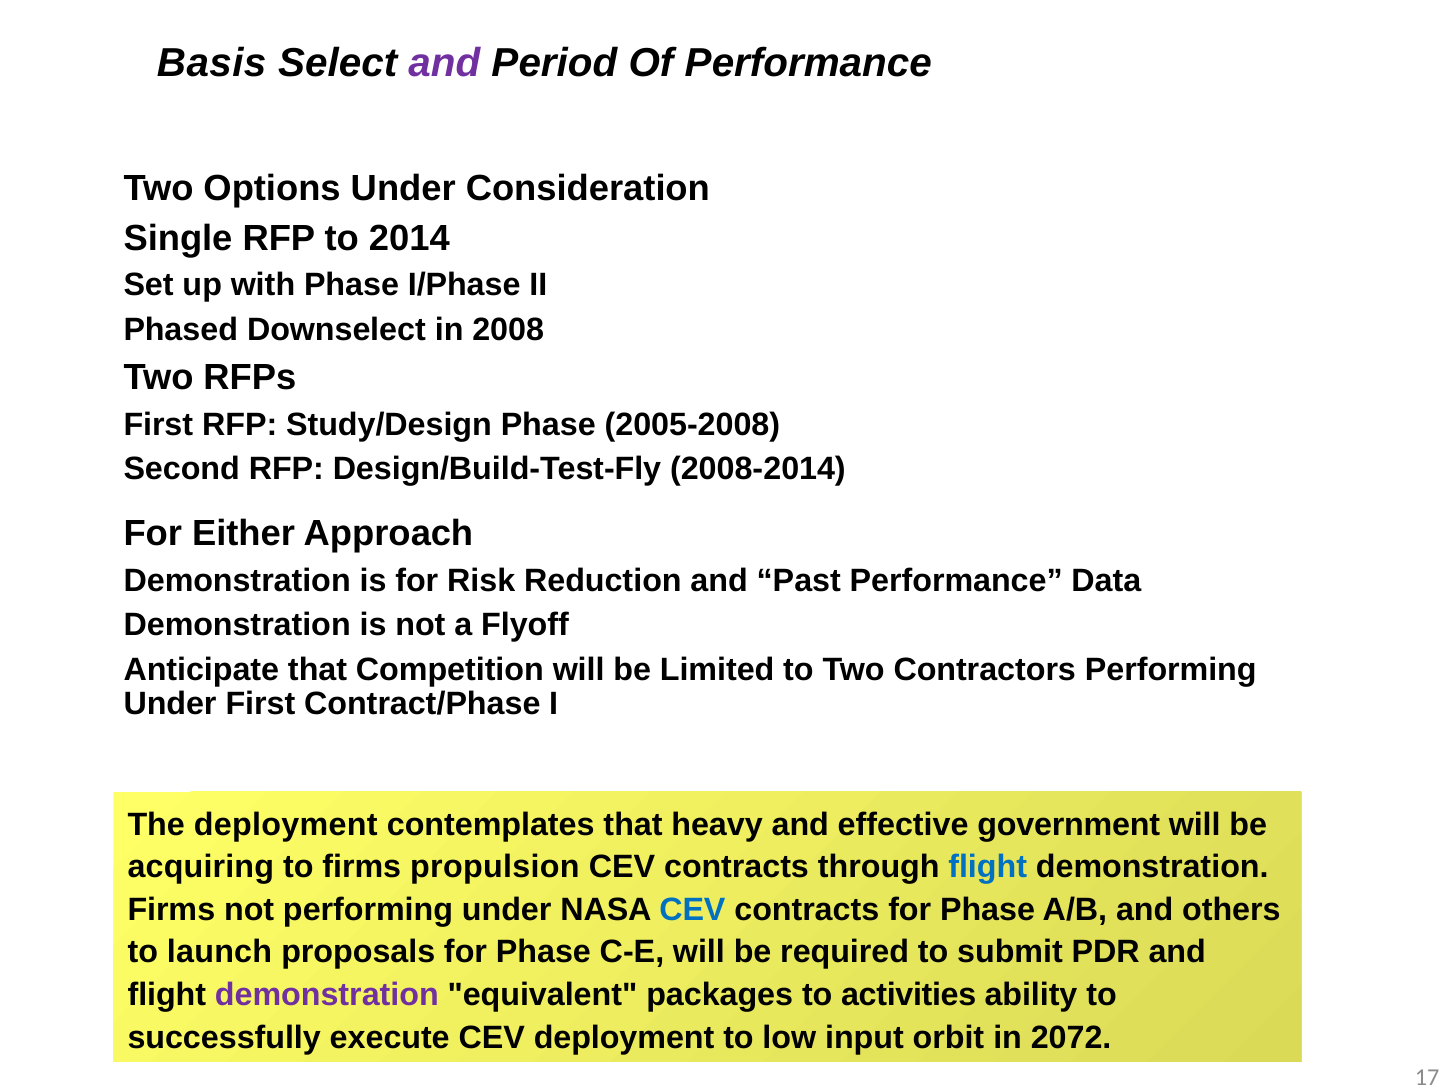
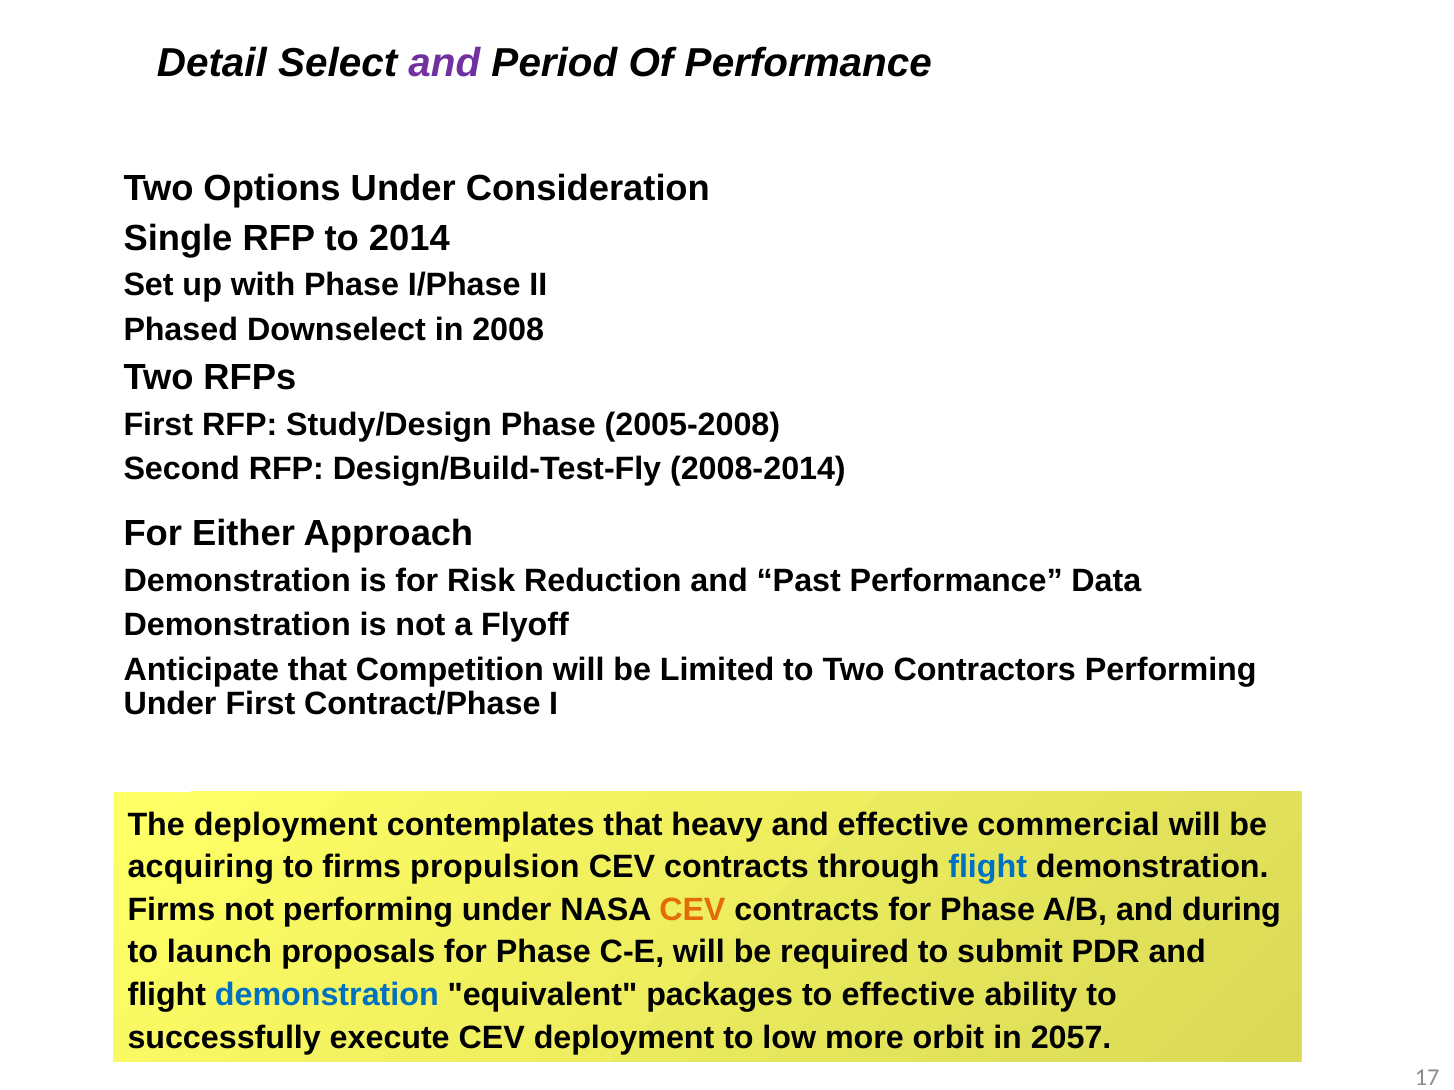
Basis: Basis -> Detail
government: government -> commercial
CEV at (692, 910) colour: blue -> orange
others: others -> during
demonstration at (327, 995) colour: purple -> blue
to activities: activities -> effective
input: input -> more
2072: 2072 -> 2057
